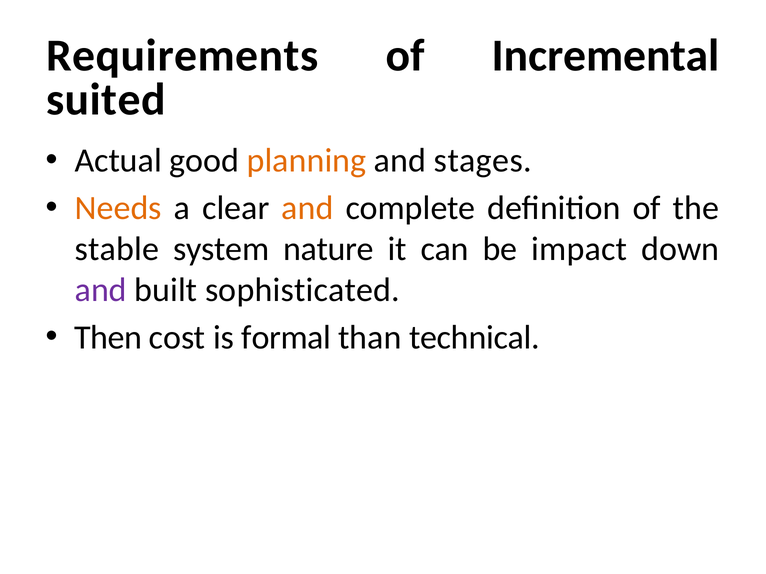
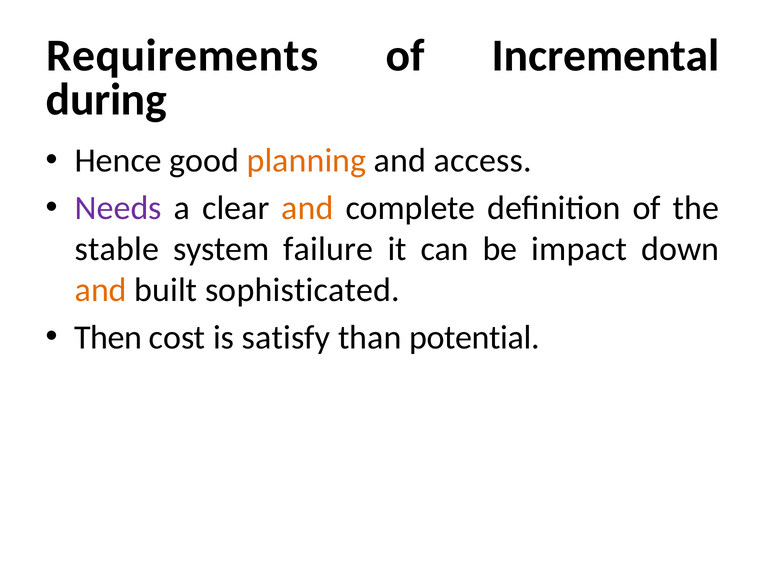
suited: suited -> during
Actual: Actual -> Hence
stages: stages -> access
Needs colour: orange -> purple
nature: nature -> failure
and at (101, 290) colour: purple -> orange
formal: formal -> satisfy
technical: technical -> potential
